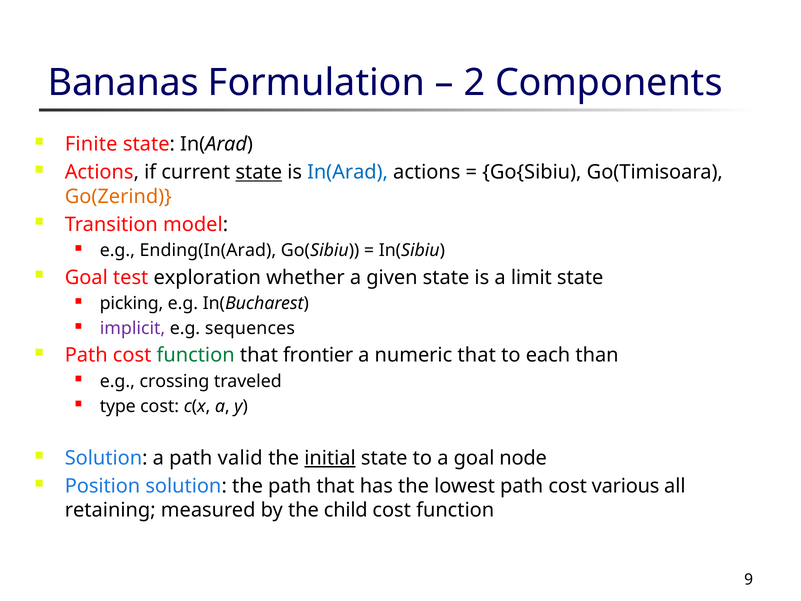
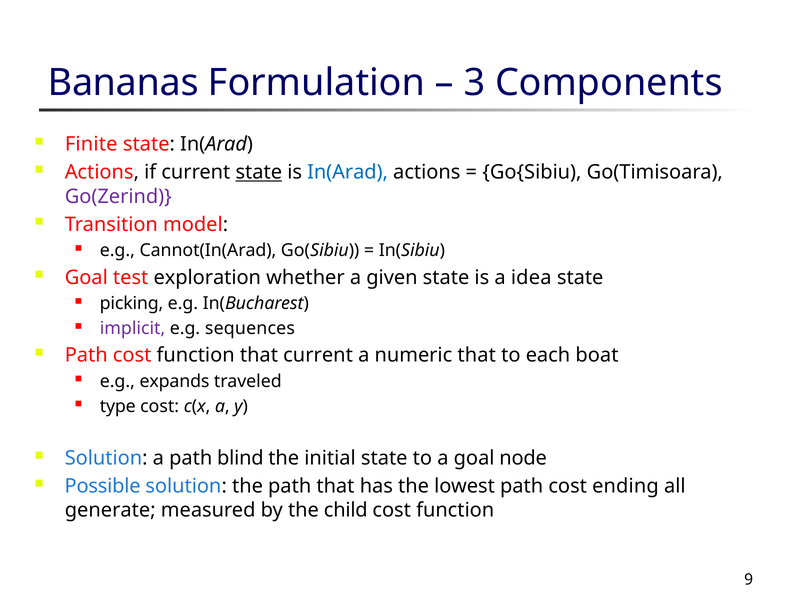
2: 2 -> 3
Go(Zerind colour: orange -> purple
Ending(In(Arad: Ending(In(Arad -> Cannot(In(Arad
limit: limit -> idea
function at (196, 355) colour: green -> black
that frontier: frontier -> current
than: than -> boat
crossing: crossing -> expands
valid: valid -> blind
initial underline: present -> none
Position: Position -> Possible
various: various -> ending
retaining: retaining -> generate
